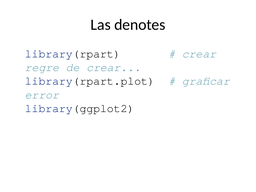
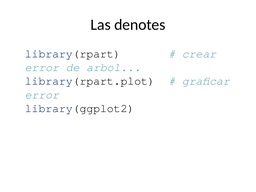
regre at (42, 67): regre -> error
de crear: crear -> arbol
